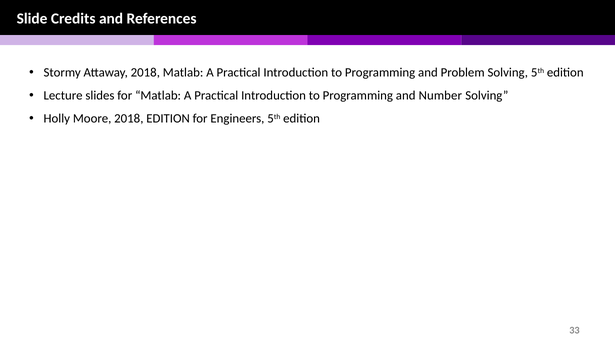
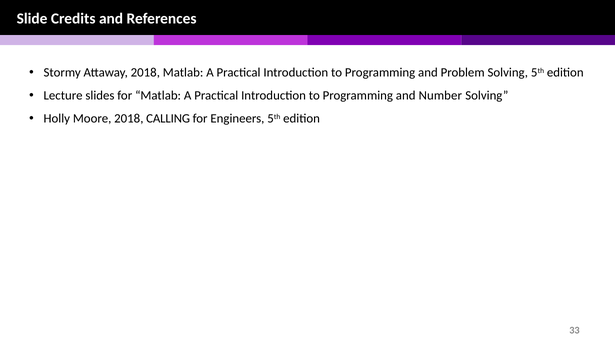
2018 EDITION: EDITION -> CALLING
